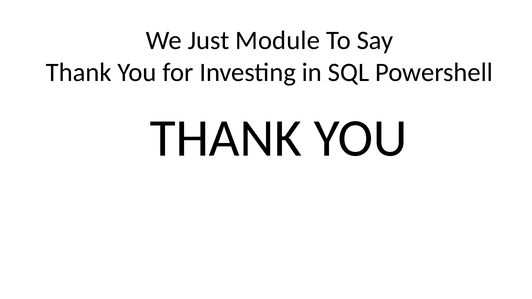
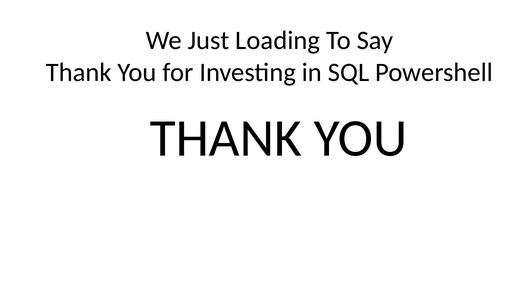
Module: Module -> Loading
